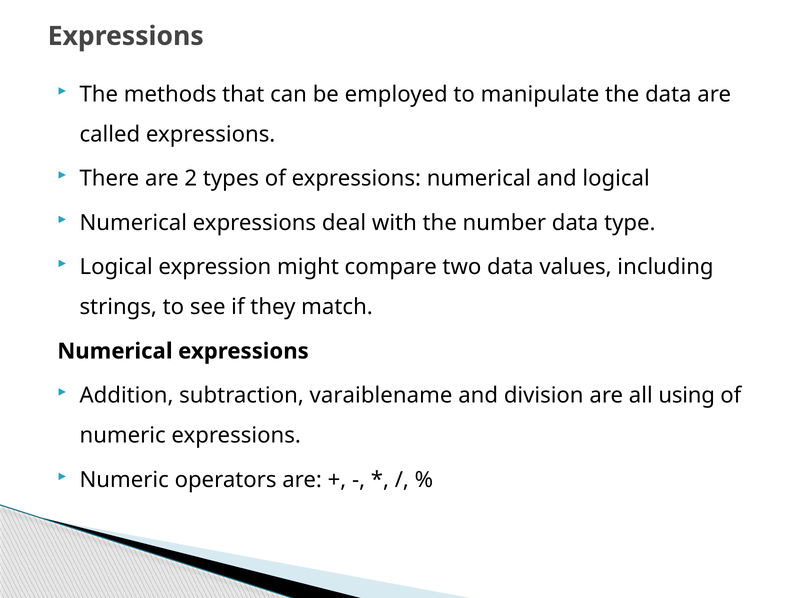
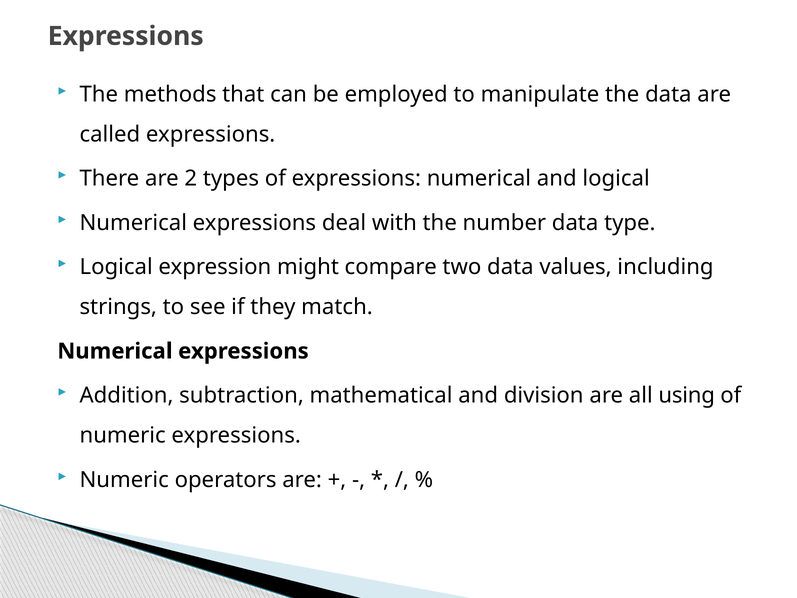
varaiblename: varaiblename -> mathematical
